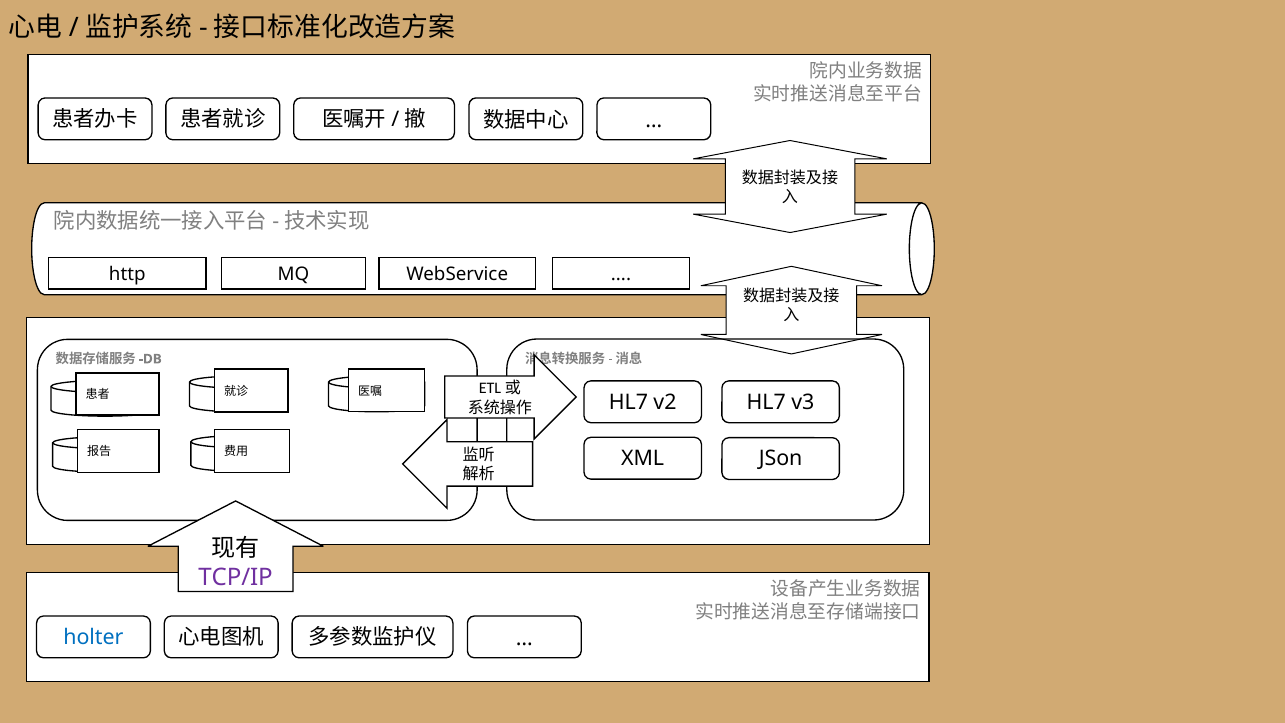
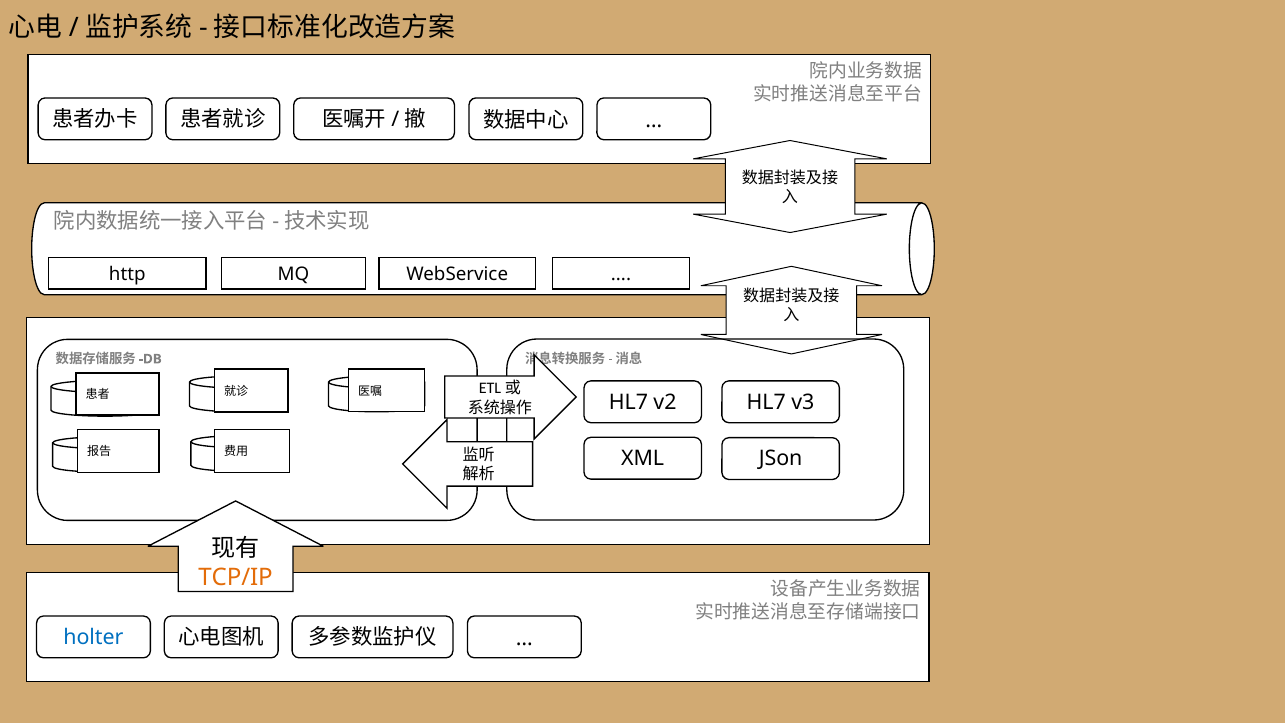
TCP/IP colour: purple -> orange
